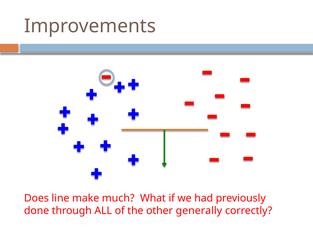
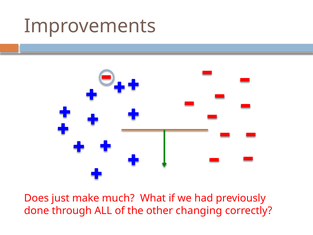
line: line -> just
generally: generally -> changing
